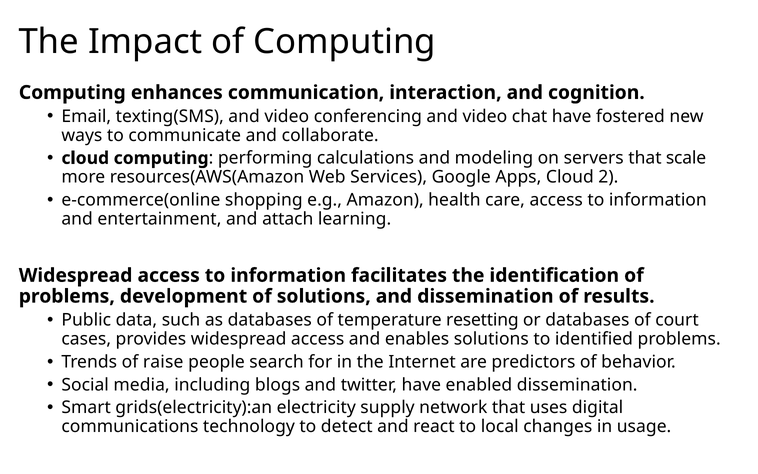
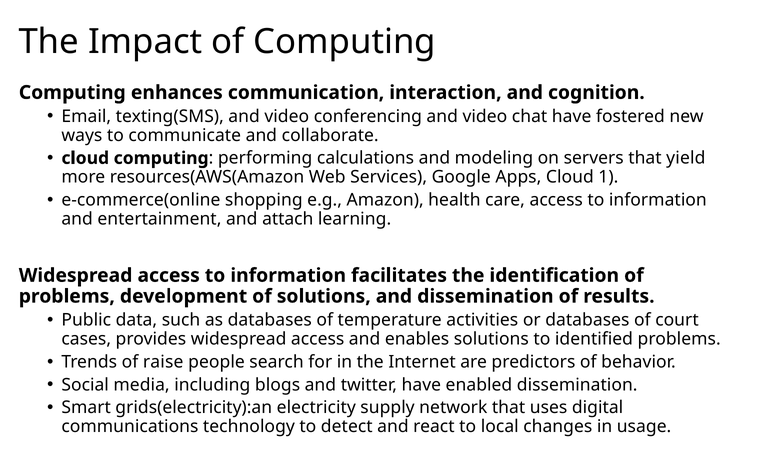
scale: scale -> yield
2: 2 -> 1
resetting: resetting -> activities
